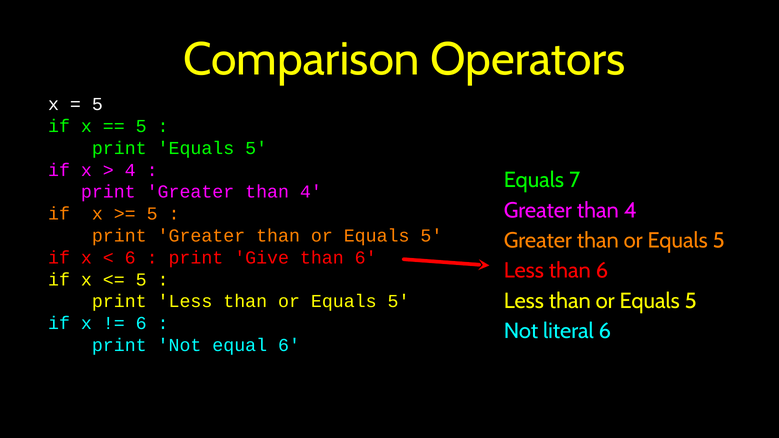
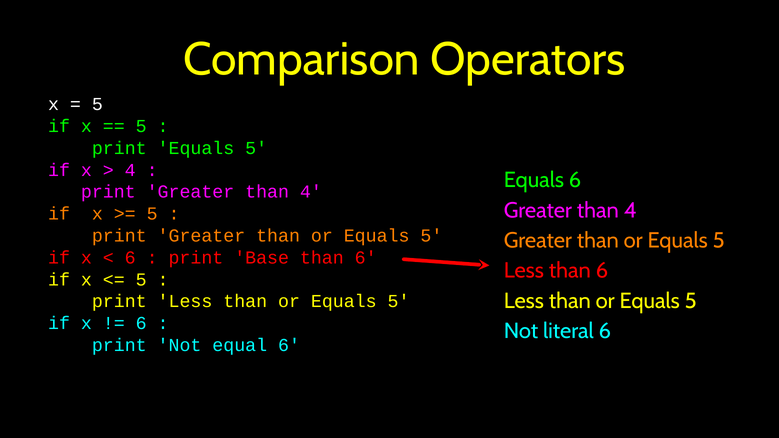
Equals 7: 7 -> 6
Give: Give -> Base
